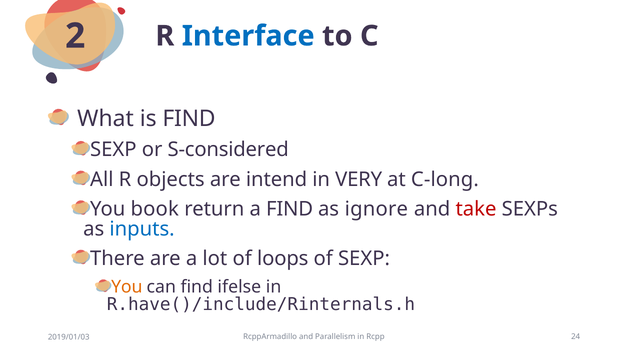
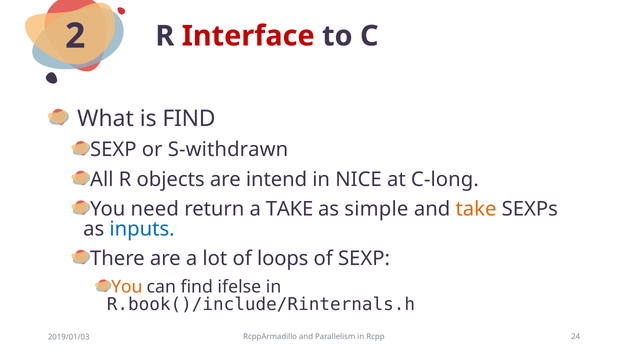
Interface colour: blue -> red
S-considered: S-considered -> S-withdrawn
VERY: VERY -> NICE
book: book -> need
a FIND: FIND -> TAKE
ignore: ignore -> simple
take at (476, 209) colour: red -> orange
R.have()/include/Rinternals.h: R.have()/include/Rinternals.h -> R.book()/include/Rinternals.h
